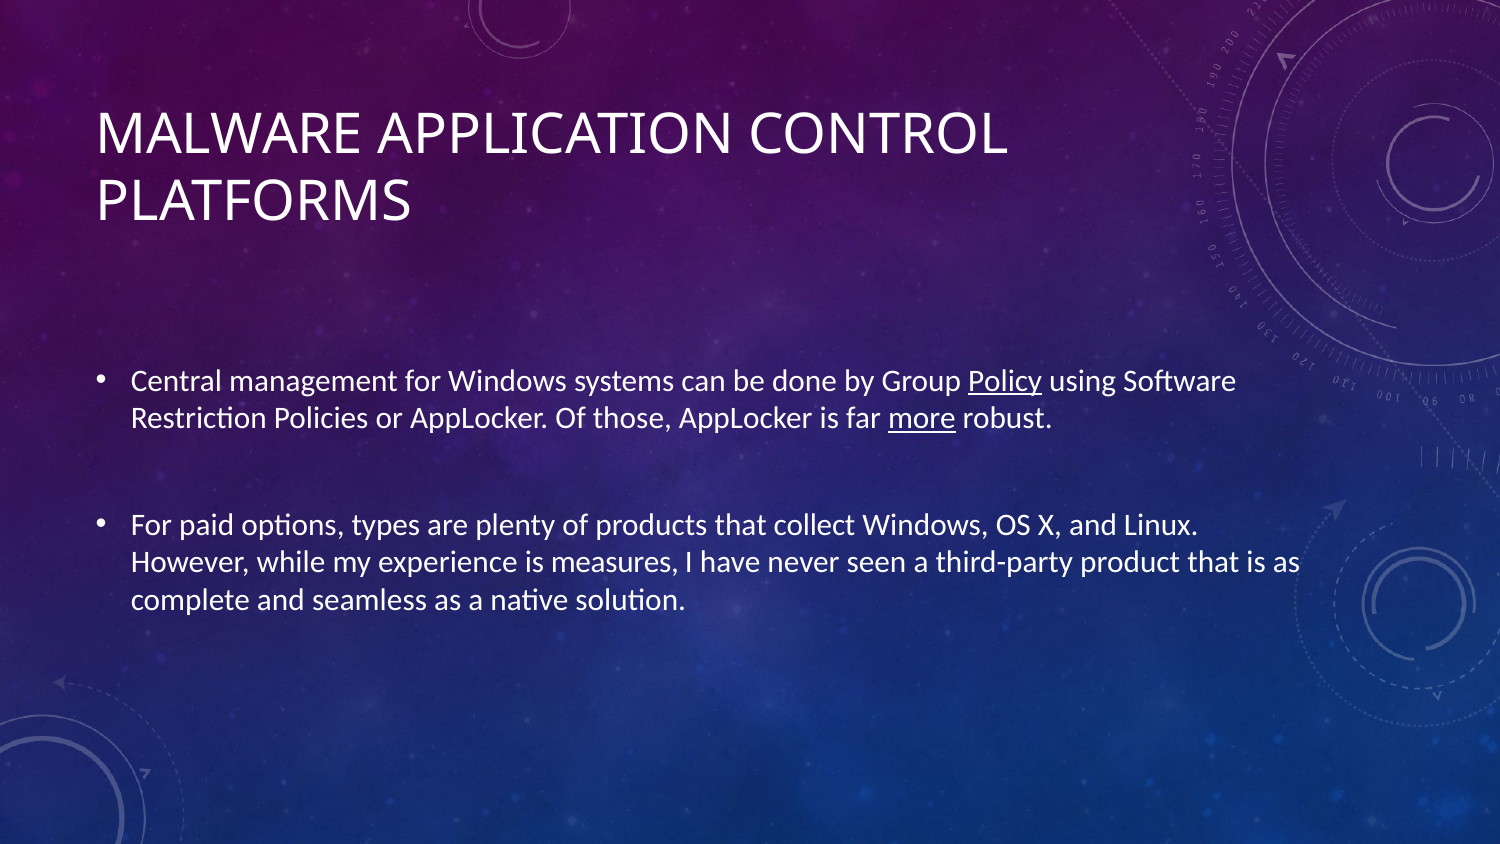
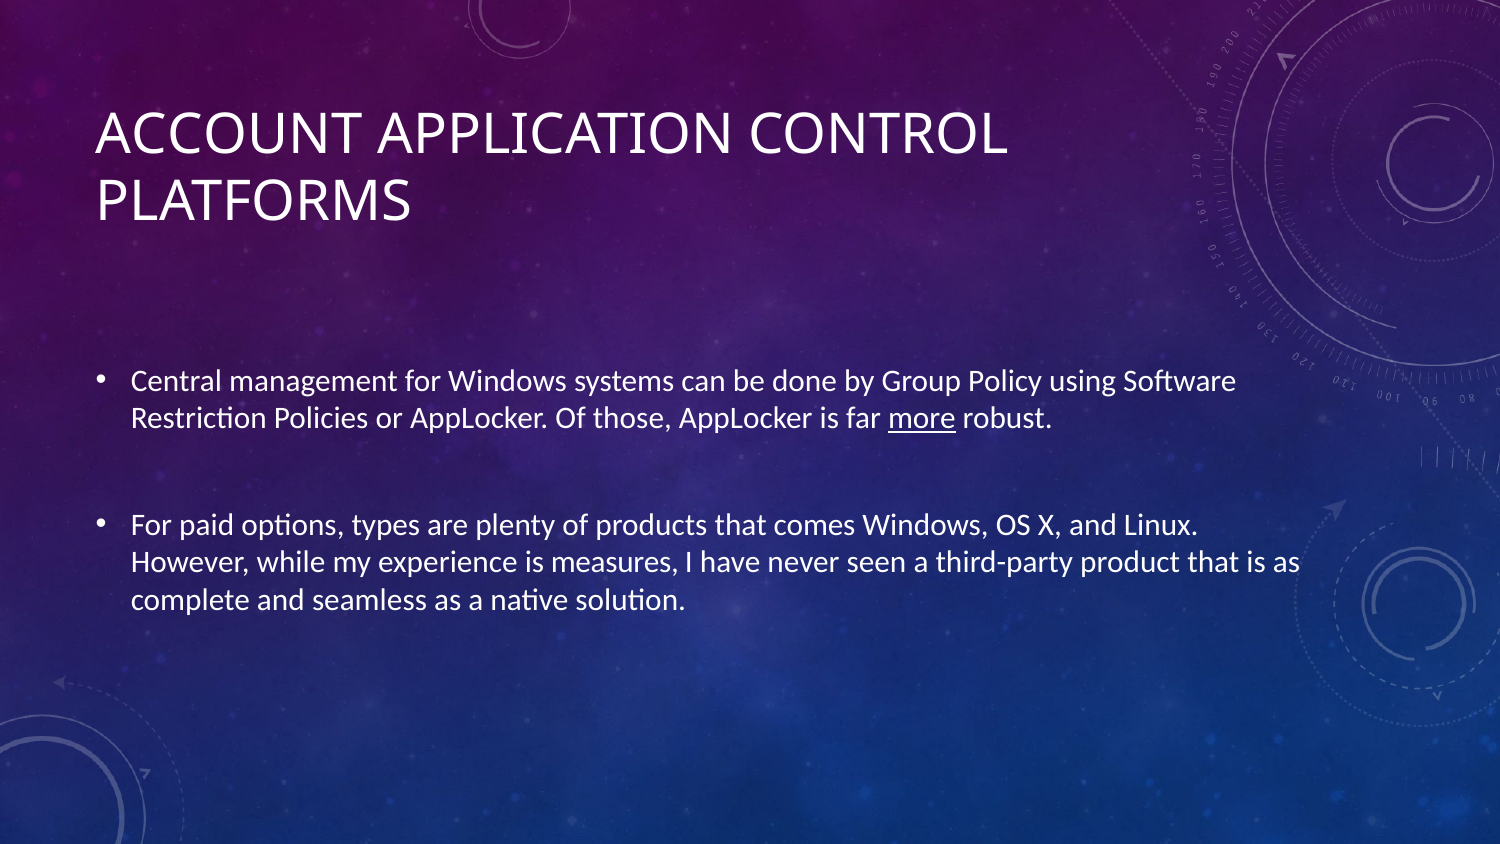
MALWARE: MALWARE -> ACCOUNT
Policy underline: present -> none
collect: collect -> comes
